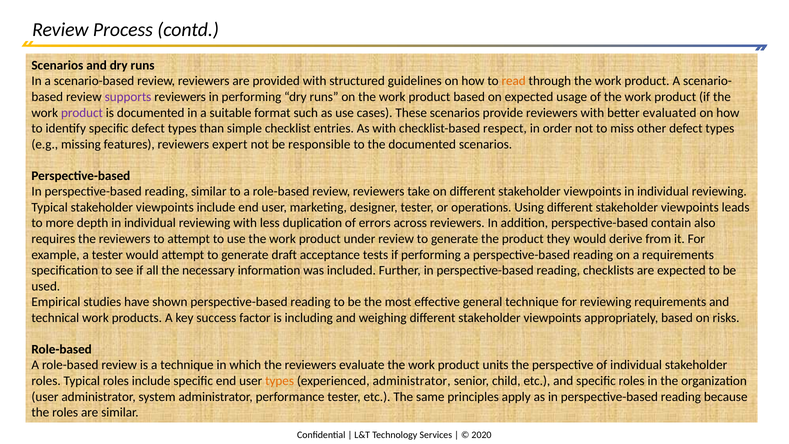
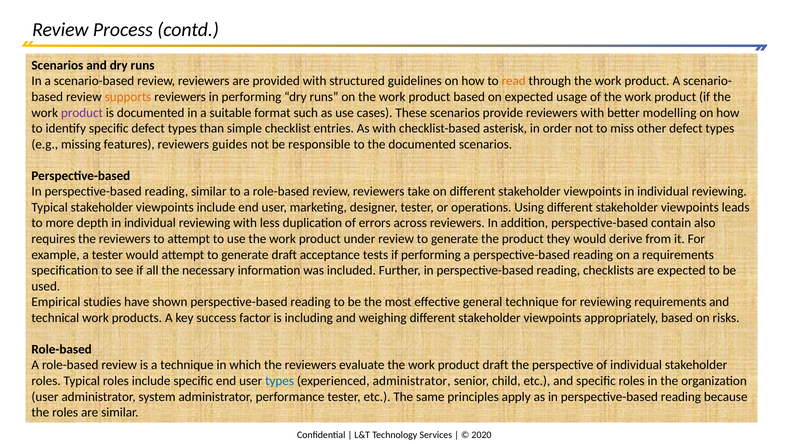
supports colour: purple -> orange
evaluated: evaluated -> modelling
respect: respect -> asterisk
expert: expert -> guides
product units: units -> draft
types at (280, 381) colour: orange -> blue
